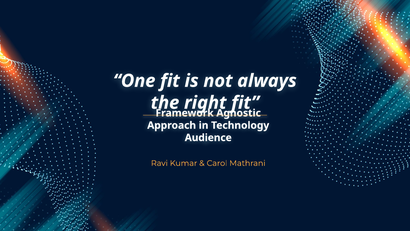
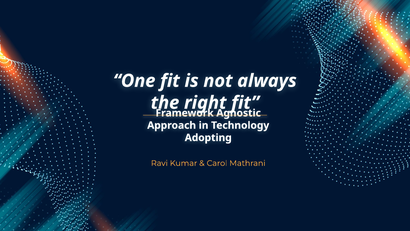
Audience: Audience -> Adopting
